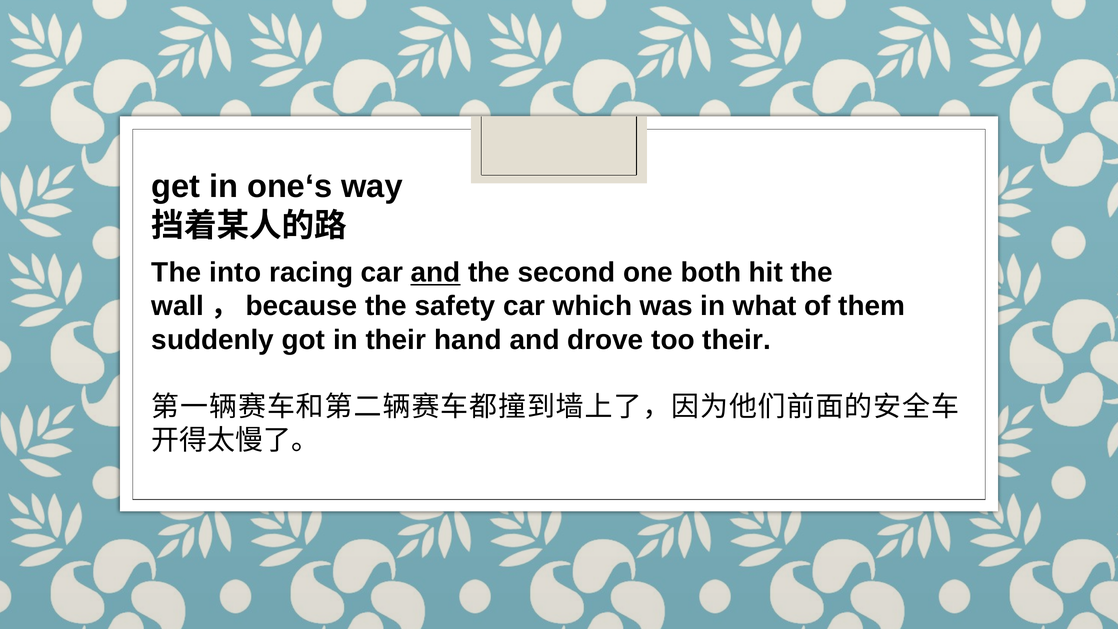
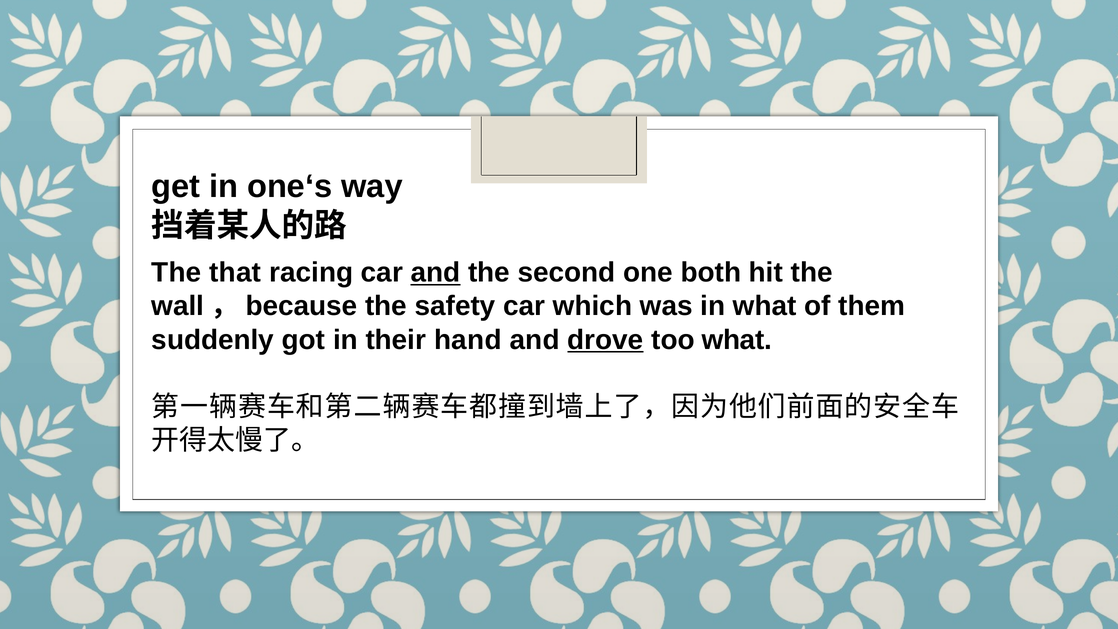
into: into -> that
drove underline: none -> present
too their: their -> what
